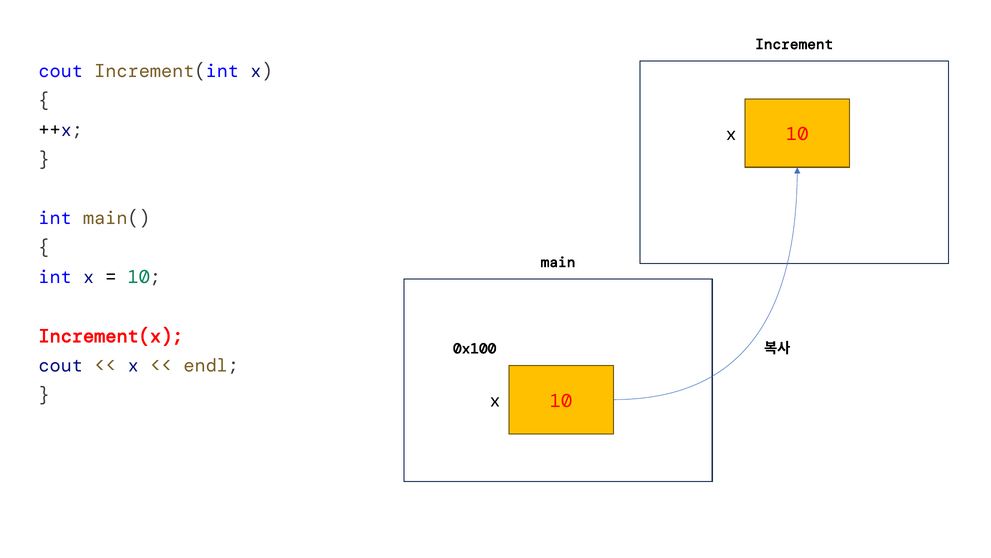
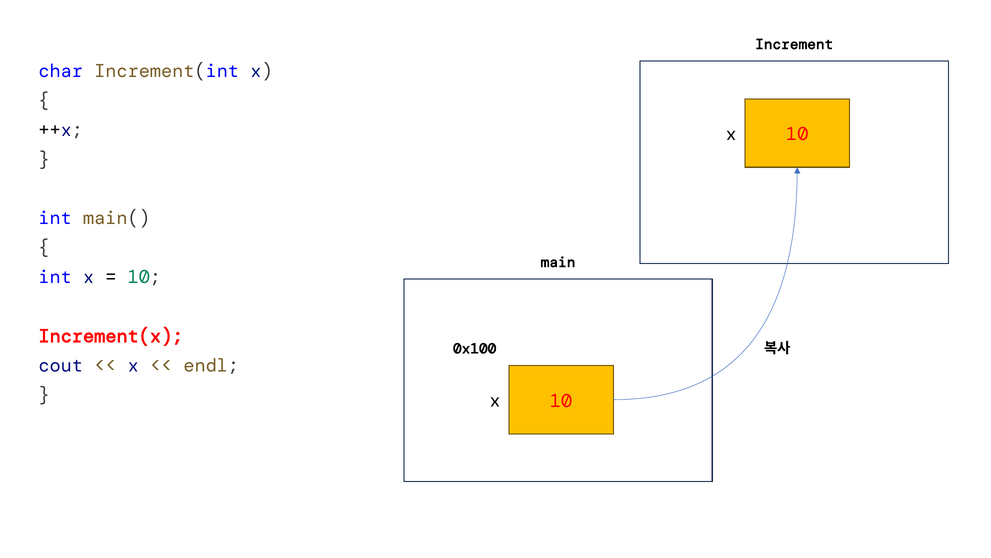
cout at (61, 71): cout -> char
